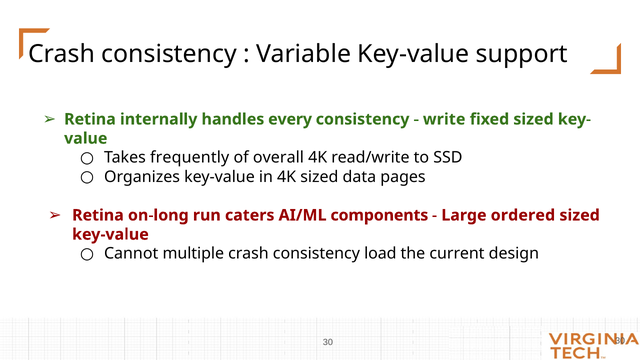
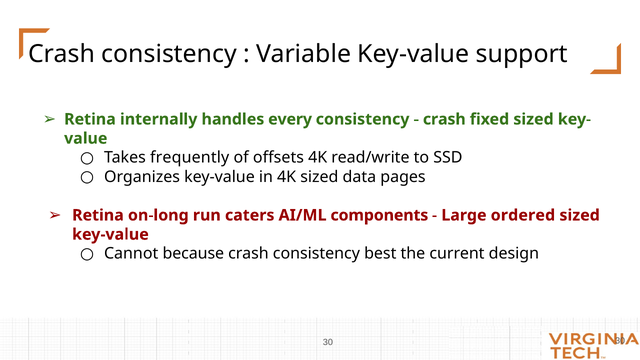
write at (444, 119): write -> crash
overall: overall -> offsets
multiple: multiple -> because
load: load -> best
